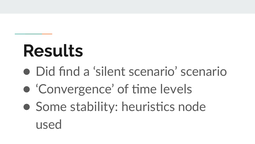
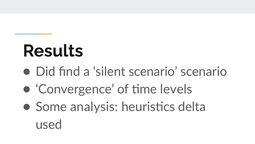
stability: stability -> analysis
node: node -> delta
